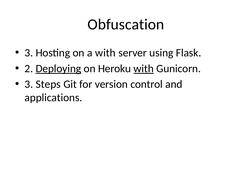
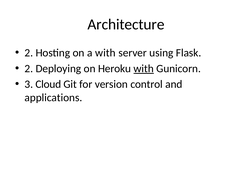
Obfuscation: Obfuscation -> Architecture
3 at (29, 53): 3 -> 2
Deploying underline: present -> none
Steps: Steps -> Cloud
